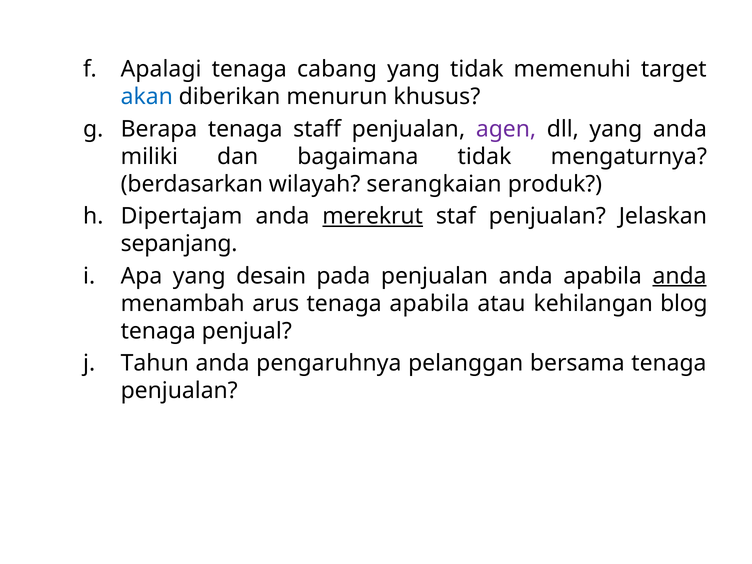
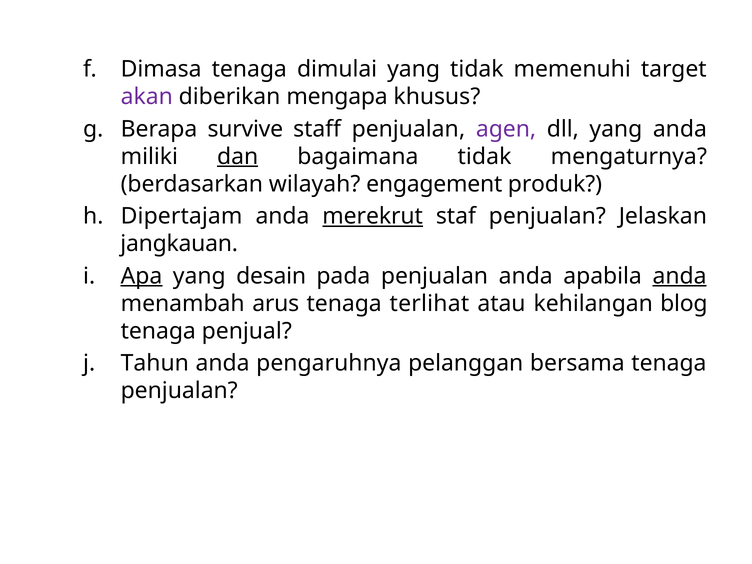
Apalagi: Apalagi -> Dimasa
cabang: cabang -> dimulai
akan colour: blue -> purple
menurun: menurun -> mengapa
Berapa tenaga: tenaga -> survive
dan underline: none -> present
serangkaian: serangkaian -> engagement
sepanjang: sepanjang -> jangkauan
Apa underline: none -> present
tenaga apabila: apabila -> terlihat
